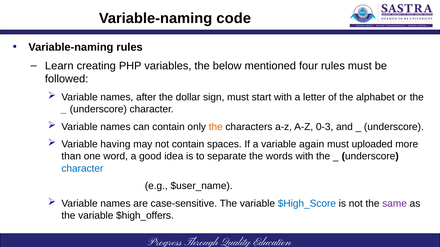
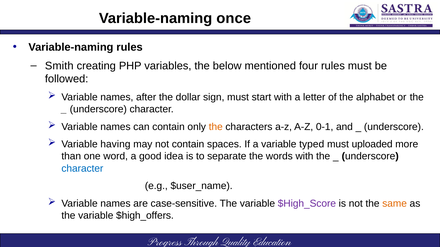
code: code -> once
Learn: Learn -> Smith
0-3: 0-3 -> 0-1
again: again -> typed
$High_Score colour: blue -> purple
same colour: purple -> orange
